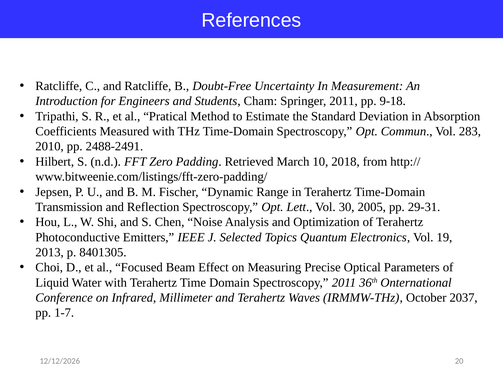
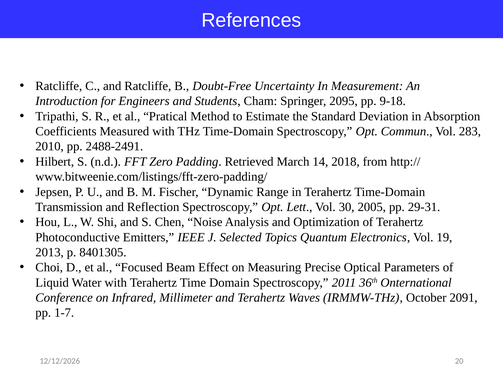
Springer 2011: 2011 -> 2095
10: 10 -> 14
2037: 2037 -> 2091
